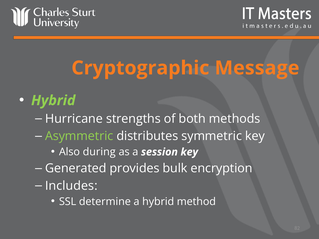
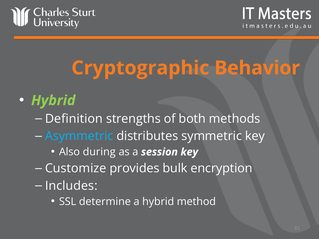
Message: Message -> Behavior
Hurricane: Hurricane -> Definition
Asymmetric colour: light green -> light blue
Generated: Generated -> Customize
